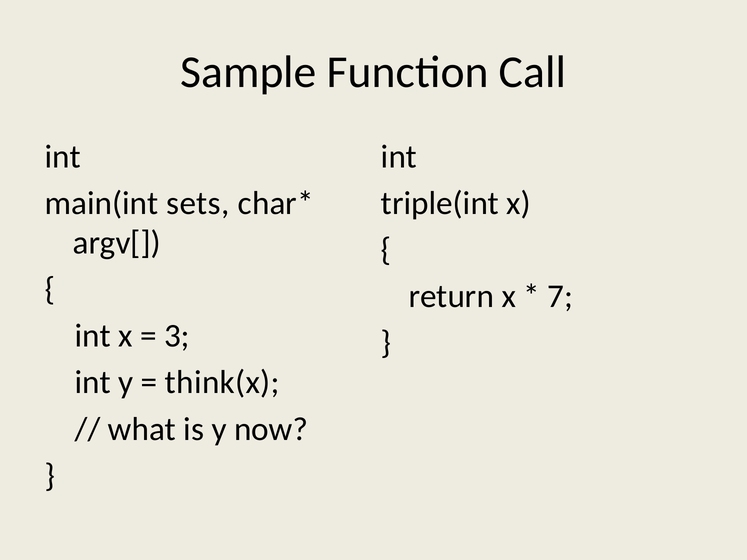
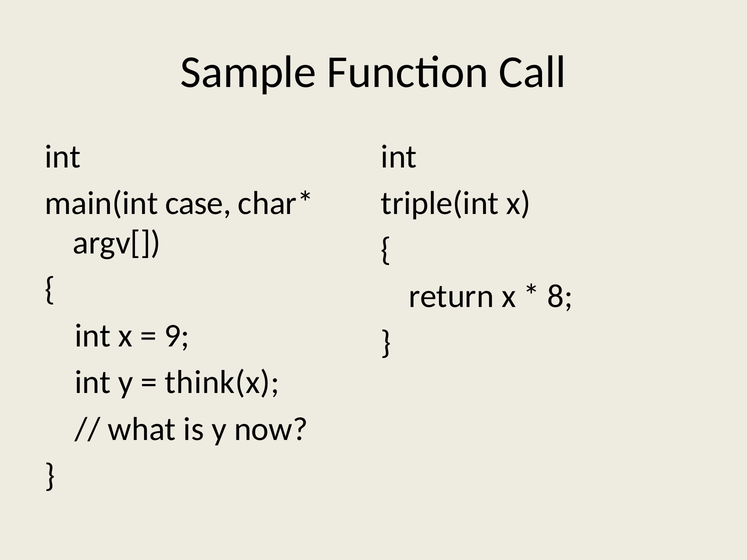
sets: sets -> case
7: 7 -> 8
3: 3 -> 9
